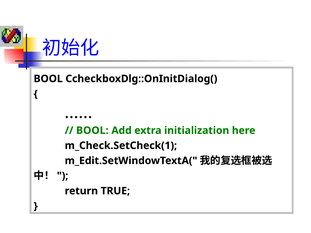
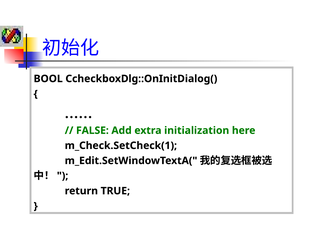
BOOL at (92, 131): BOOL -> FALSE
